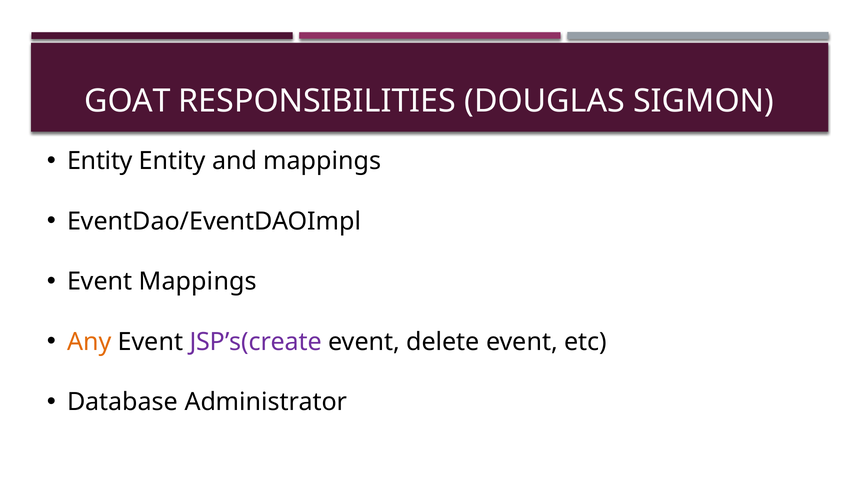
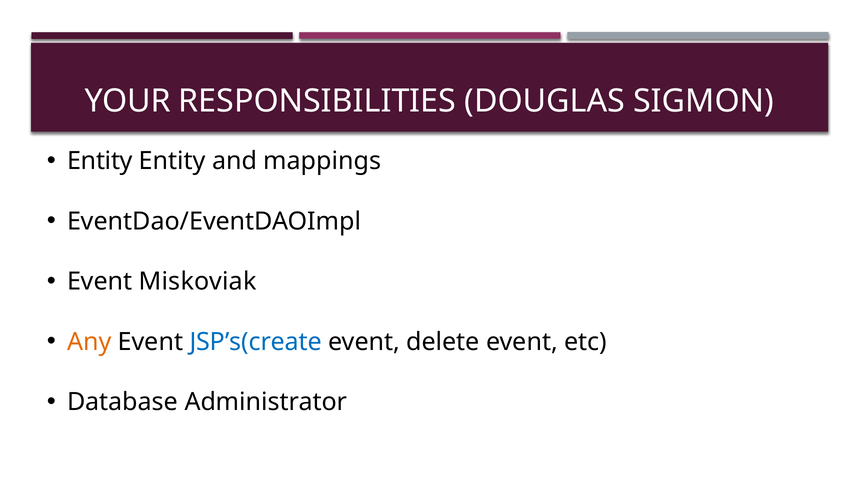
GOAT: GOAT -> YOUR
Event Mappings: Mappings -> Miskoviak
JSP’s(create colour: purple -> blue
